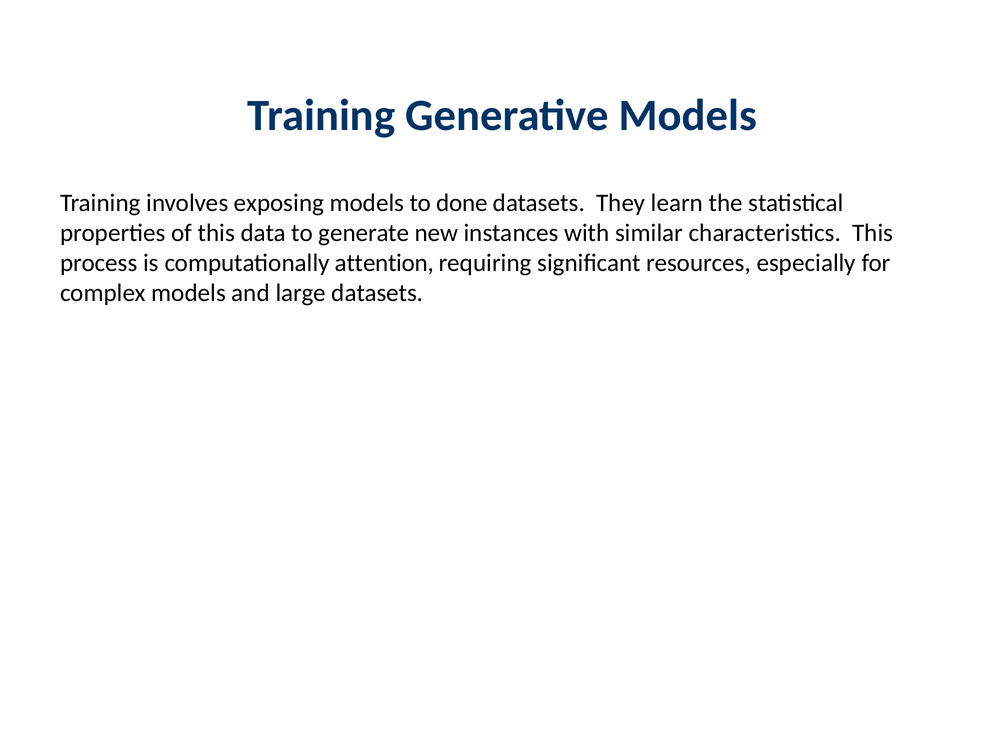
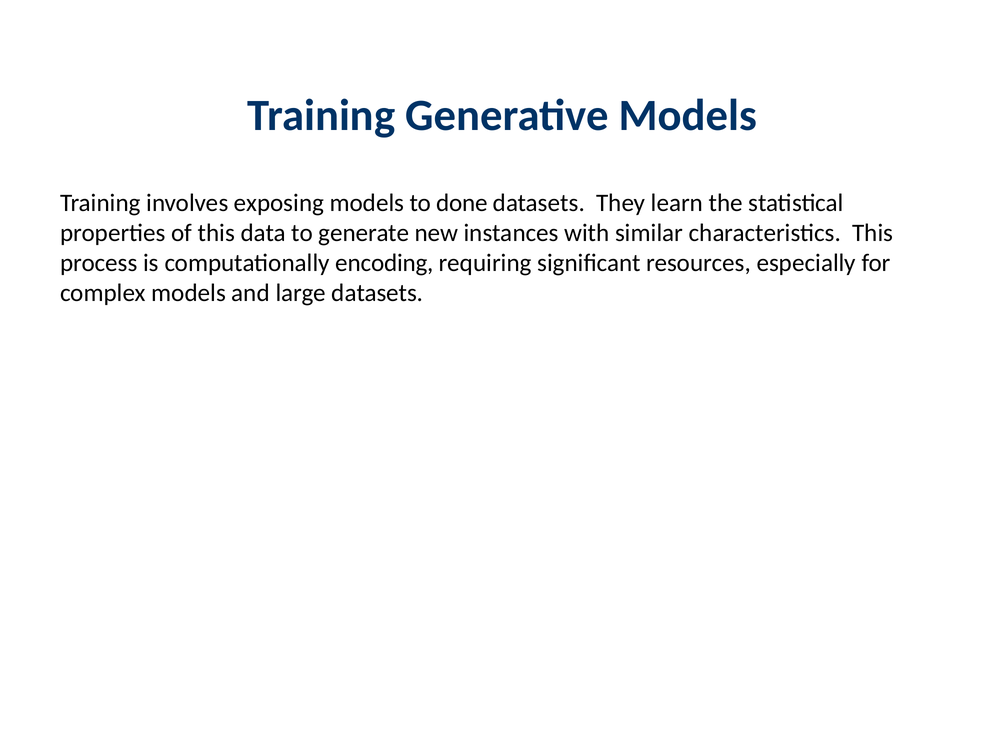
attention: attention -> encoding
